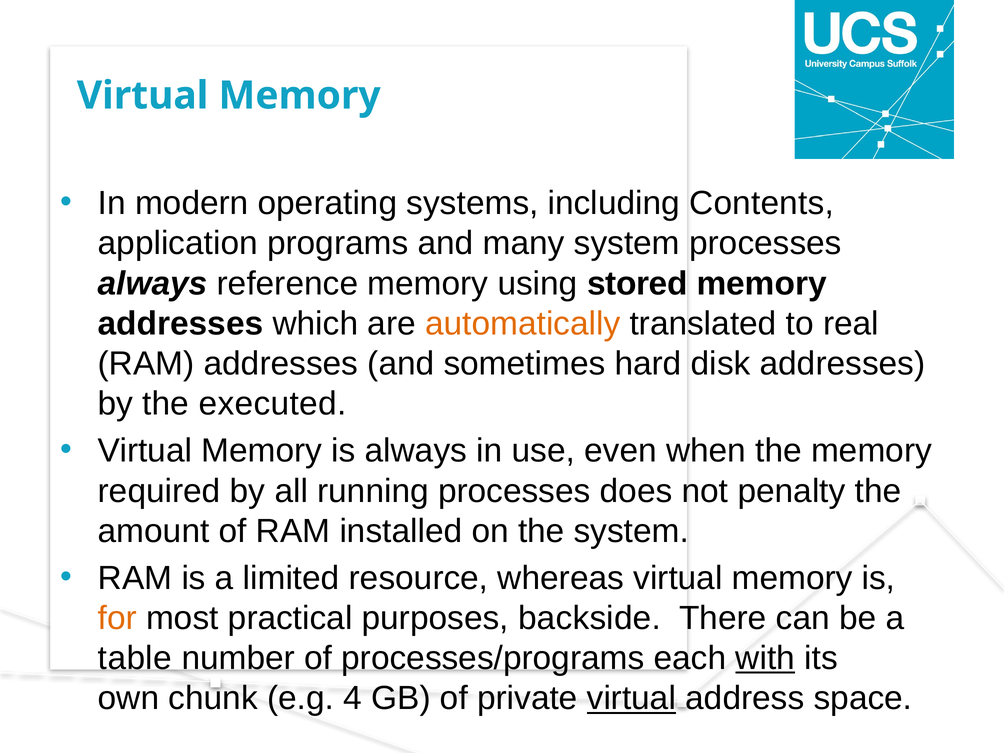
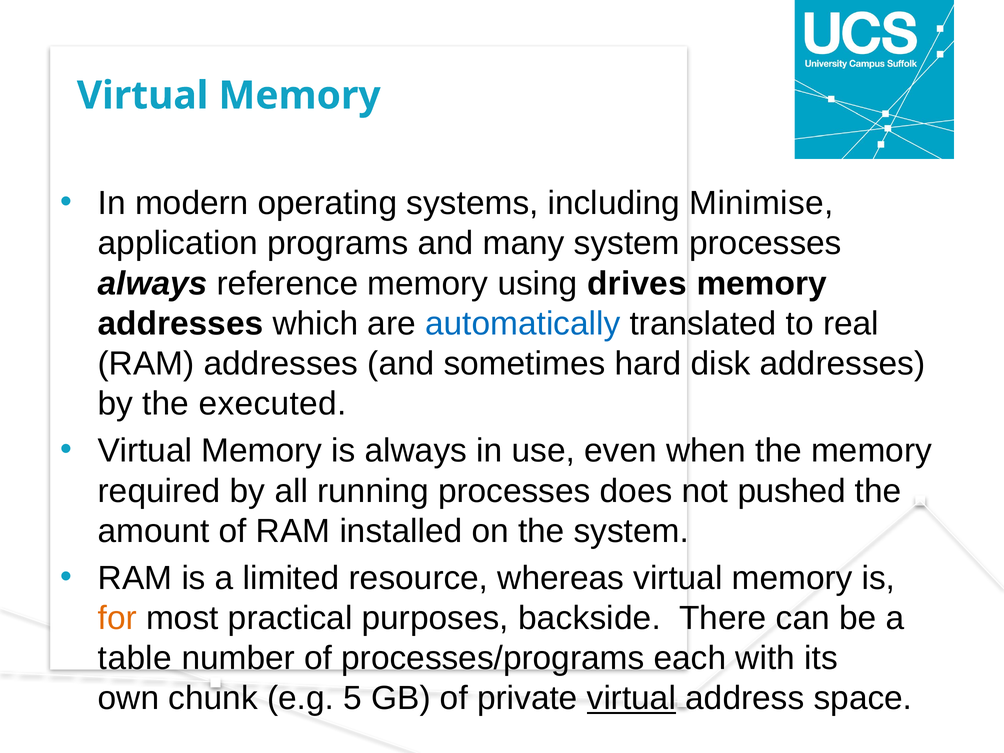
Contents: Contents -> Minimise
stored: stored -> drives
automatically colour: orange -> blue
penalty: penalty -> pushed
with underline: present -> none
4: 4 -> 5
